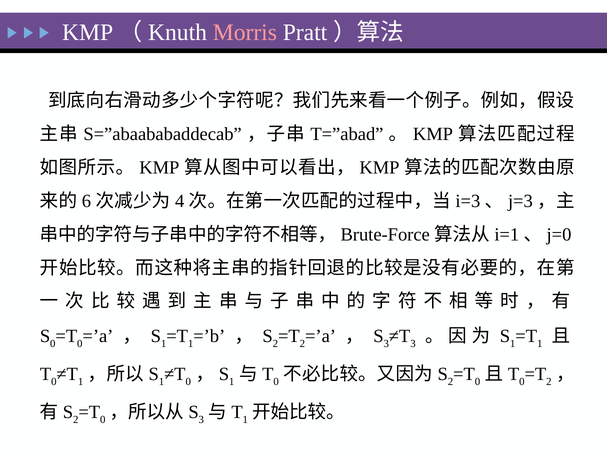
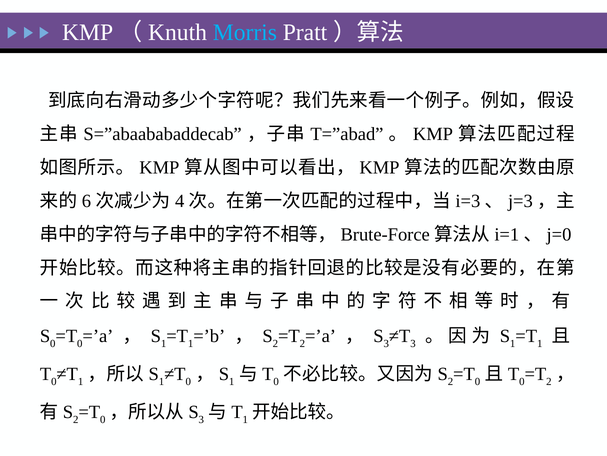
Morris colour: pink -> light blue
